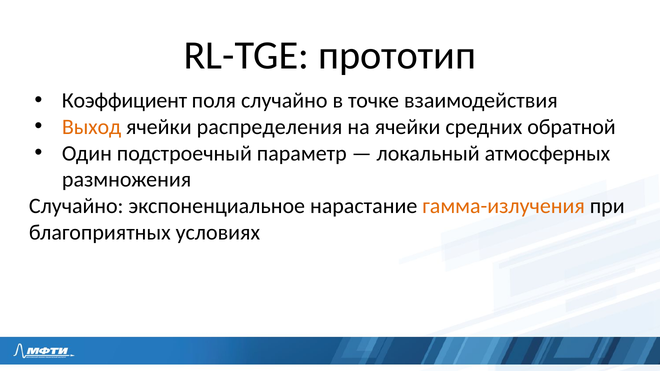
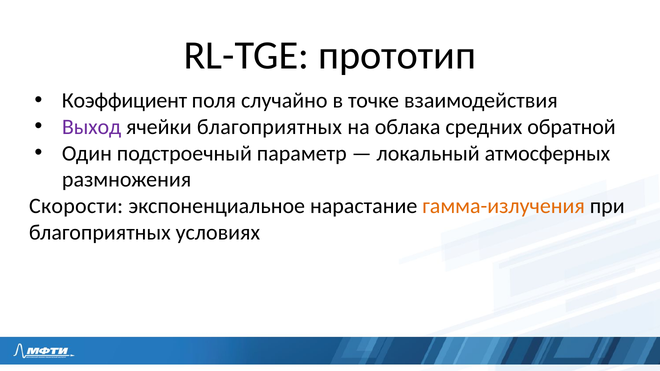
Выход colour: orange -> purple
ячейки распределения: распределения -> благоприятных
на ячейки: ячейки -> облака
Случайно at (76, 206): Случайно -> Скорости
